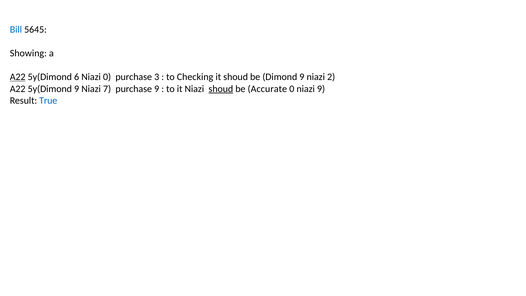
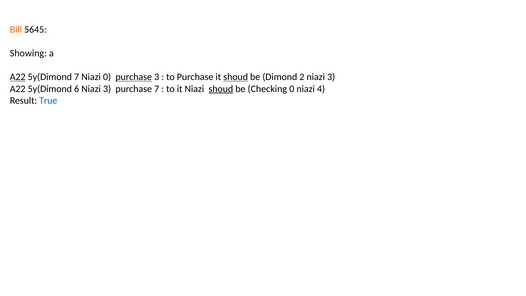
Bill colour: blue -> orange
5y(Dimond 6: 6 -> 7
purchase at (134, 77) underline: none -> present
to Checking: Checking -> Purchase
shoud at (236, 77) underline: none -> present
Dimond 9: 9 -> 2
2 at (331, 77): 2 -> 3
5y(Dimond 9: 9 -> 6
7 at (107, 89): 7 -> 3
purchase 9: 9 -> 7
Accurate: Accurate -> Checking
niazi 9: 9 -> 4
